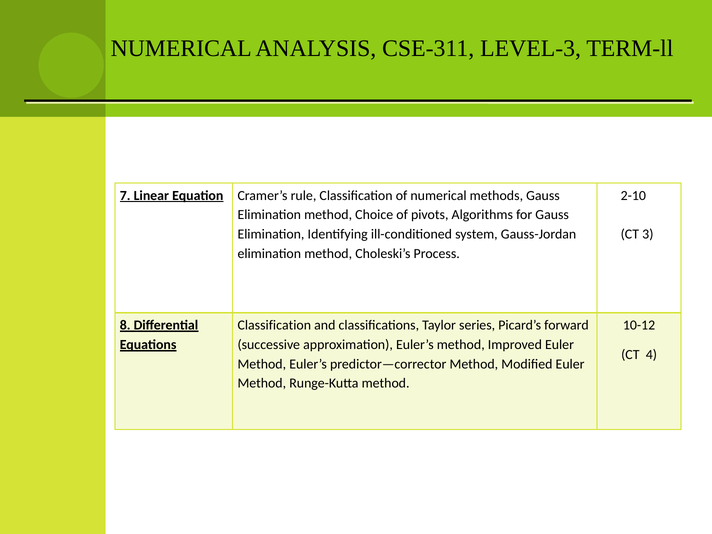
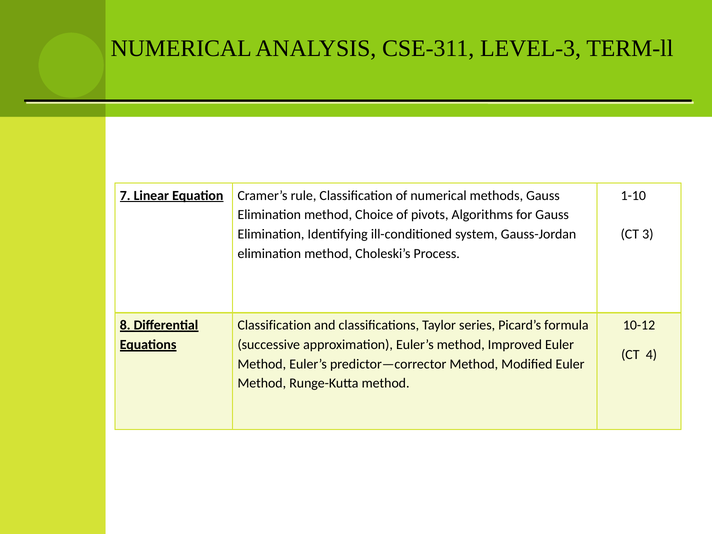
2-10: 2-10 -> 1-10
forward: forward -> formula
